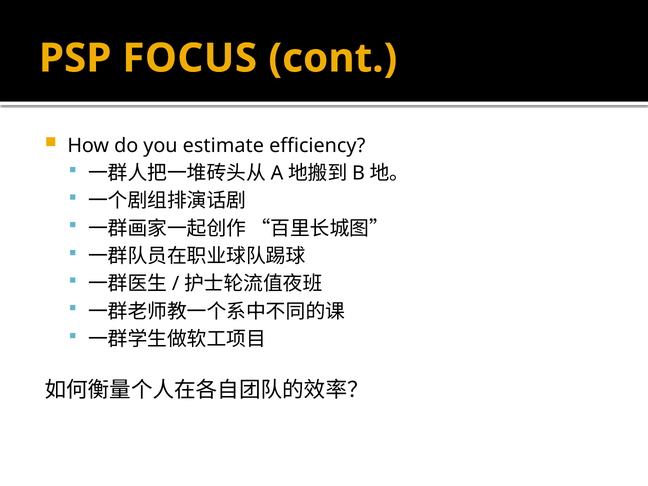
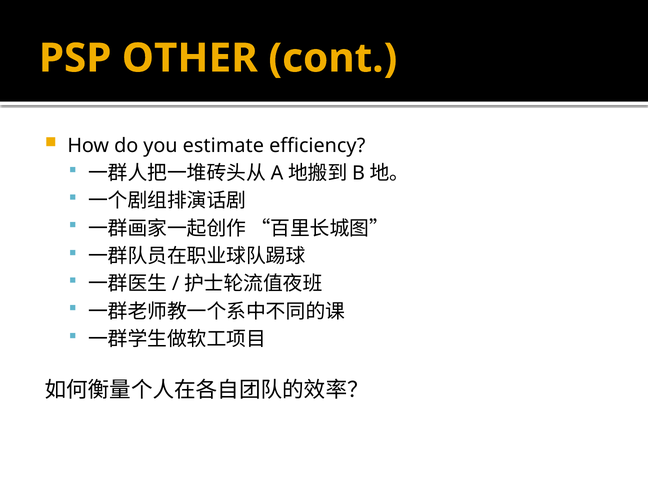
FOCUS: FOCUS -> OTHER
